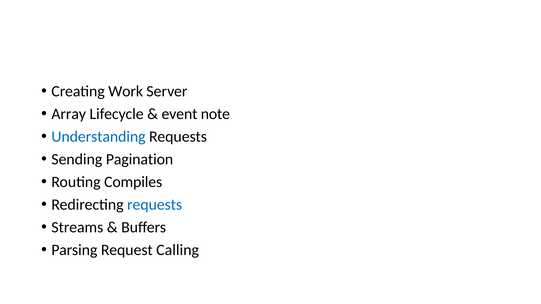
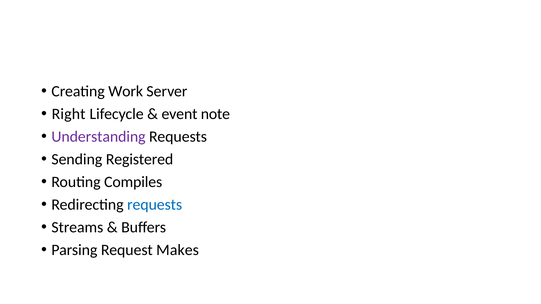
Array: Array -> Right
Understanding colour: blue -> purple
Pagination: Pagination -> Registered
Calling: Calling -> Makes
